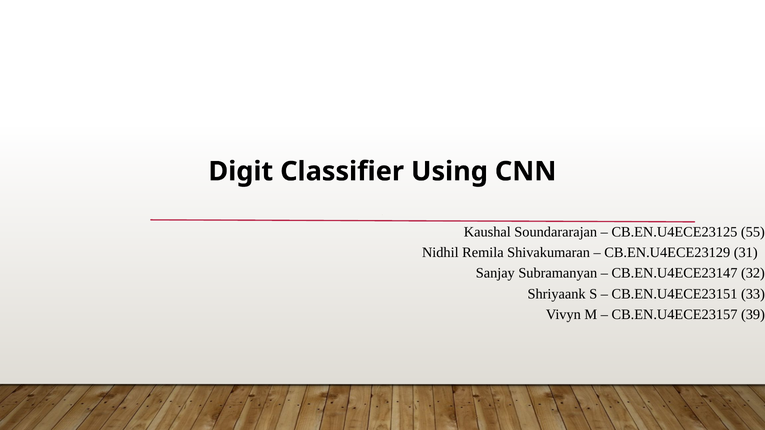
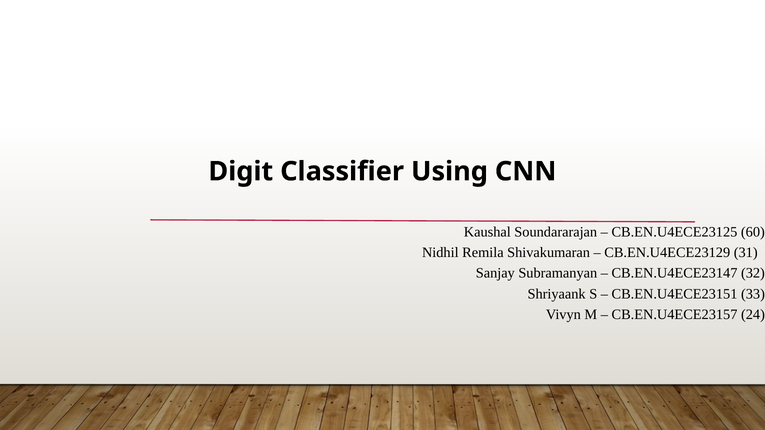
55: 55 -> 60
39: 39 -> 24
